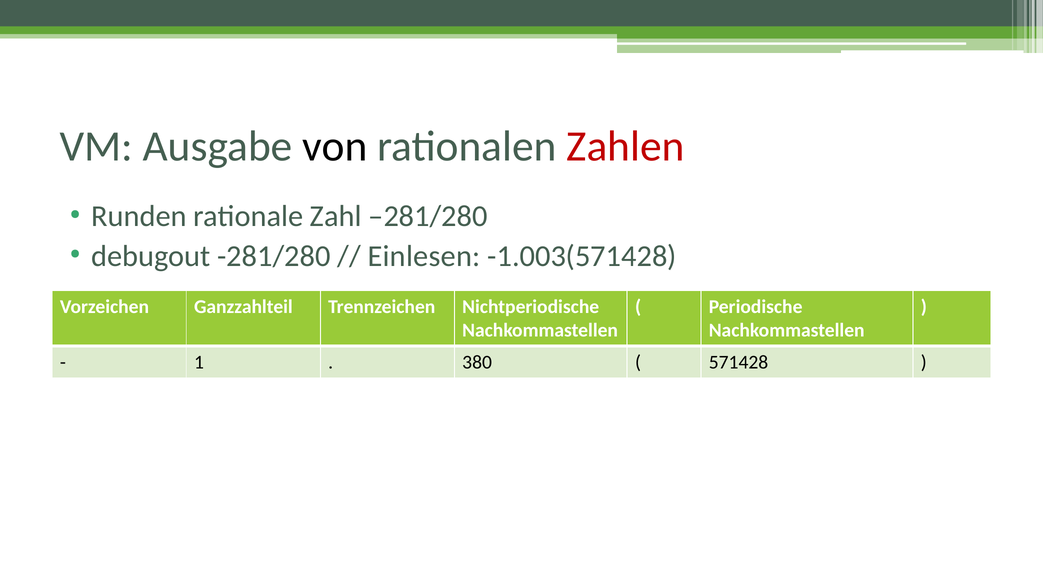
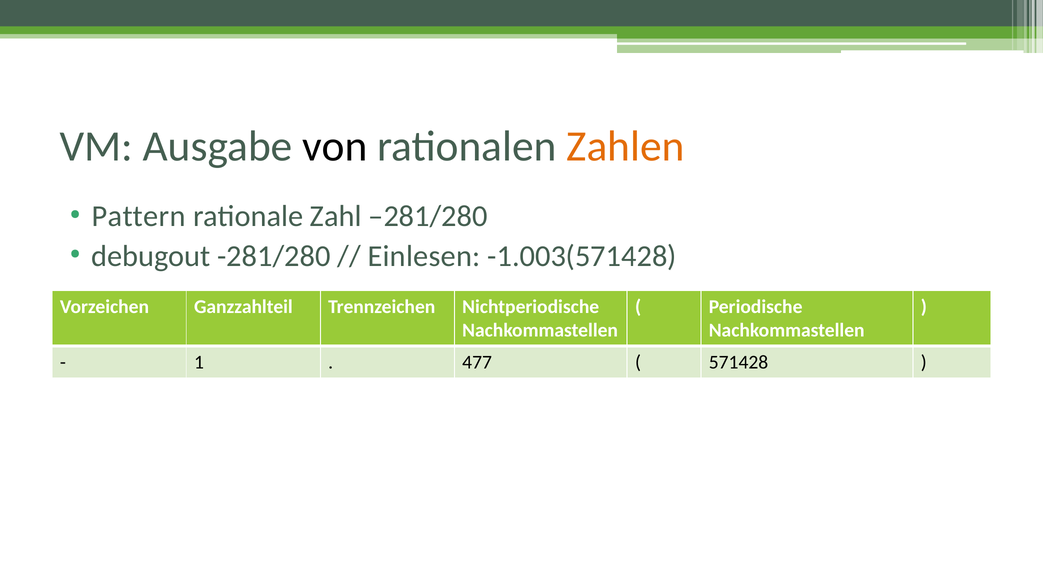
Zahlen colour: red -> orange
Runden: Runden -> Pattern
380: 380 -> 477
